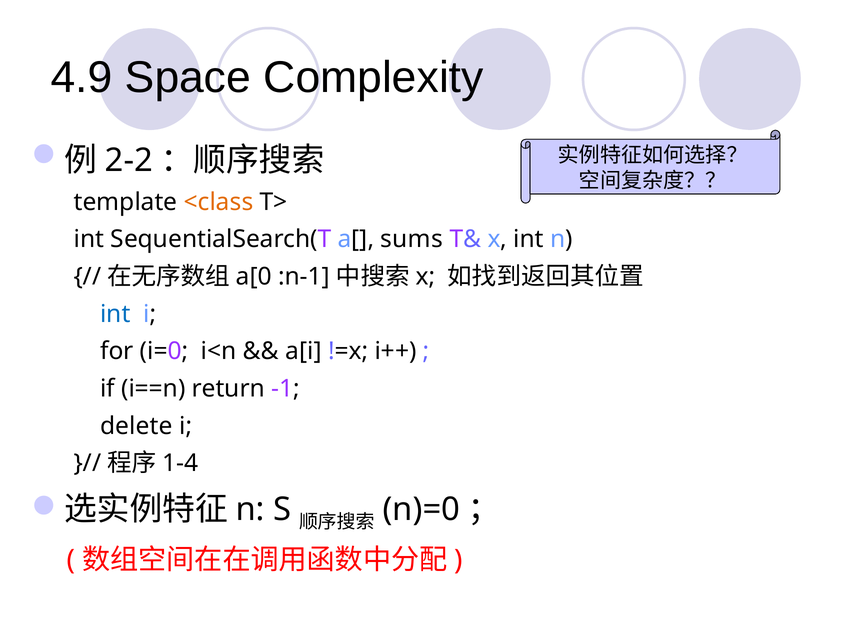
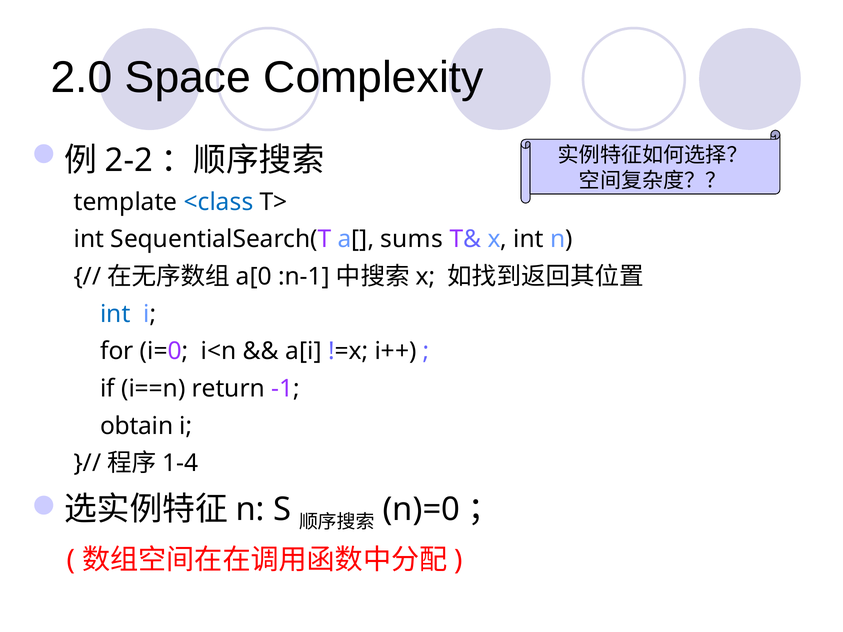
4.9: 4.9 -> 2.0
<class colour: orange -> blue
delete: delete -> obtain
